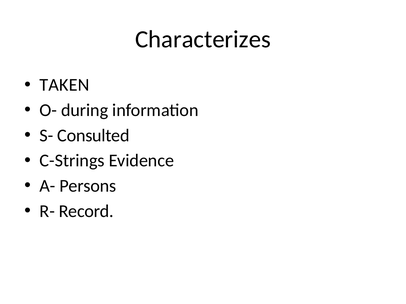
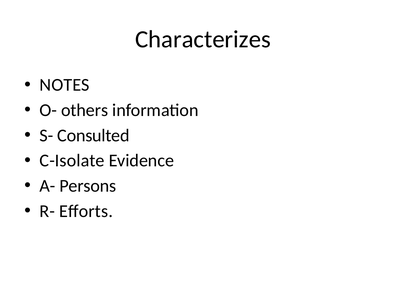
TAKEN: TAKEN -> NOTES
during: during -> others
C-Strings: C-Strings -> C-Isolate
Record: Record -> Eﬀorts
